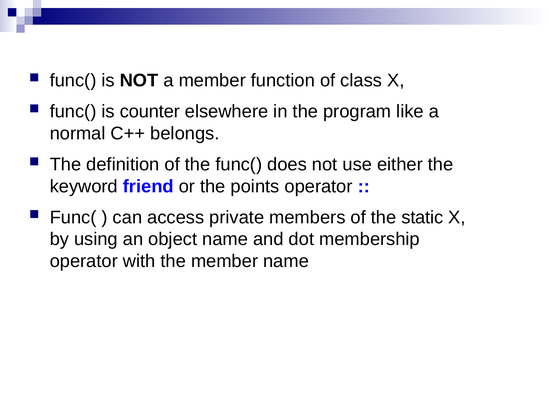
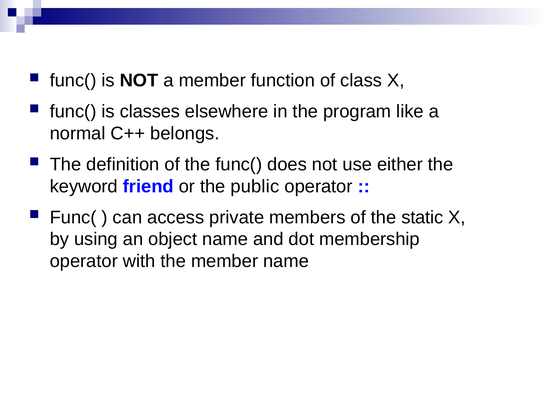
counter: counter -> classes
points: points -> public
